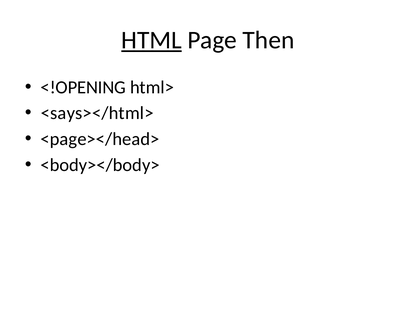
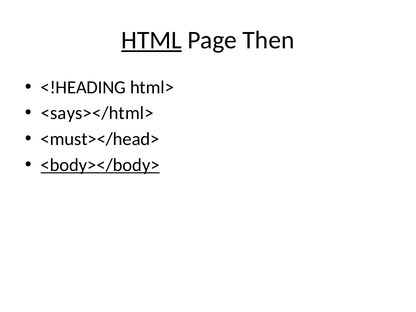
<!OPENING: <!OPENING -> <!HEADING
<page></head>: <page></head> -> <must></head>
<body></body> underline: none -> present
